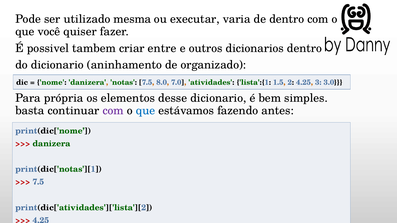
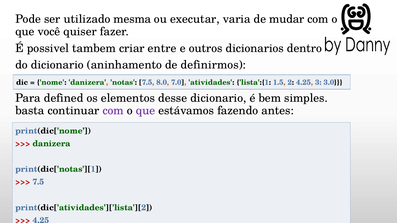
de dentro: dentro -> mudar
organizado: organizado -> definirmos
própria: própria -> defined
que at (146, 111) colour: blue -> purple
